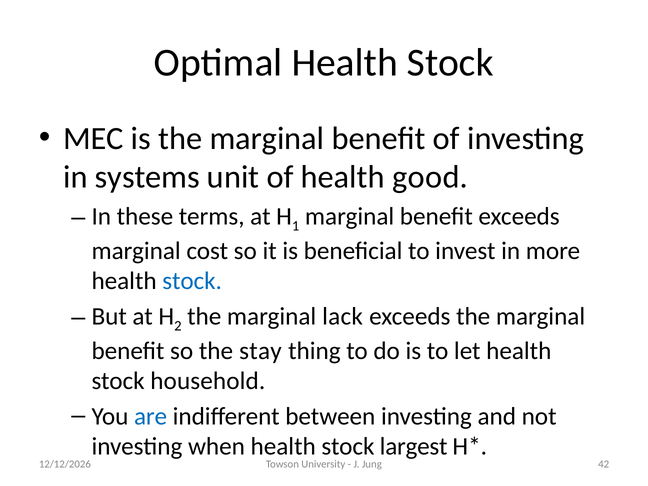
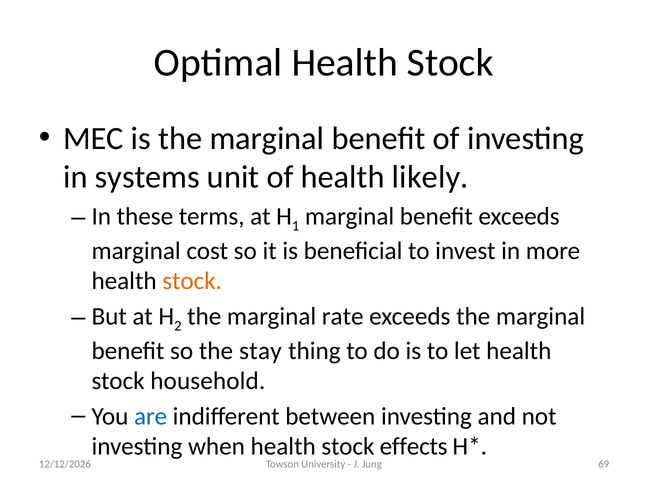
good: good -> likely
stock at (192, 281) colour: blue -> orange
lack: lack -> rate
largest: largest -> effects
42: 42 -> 69
